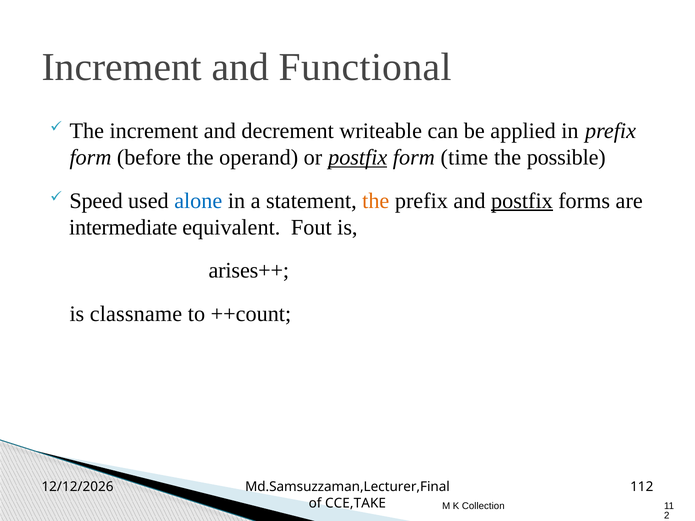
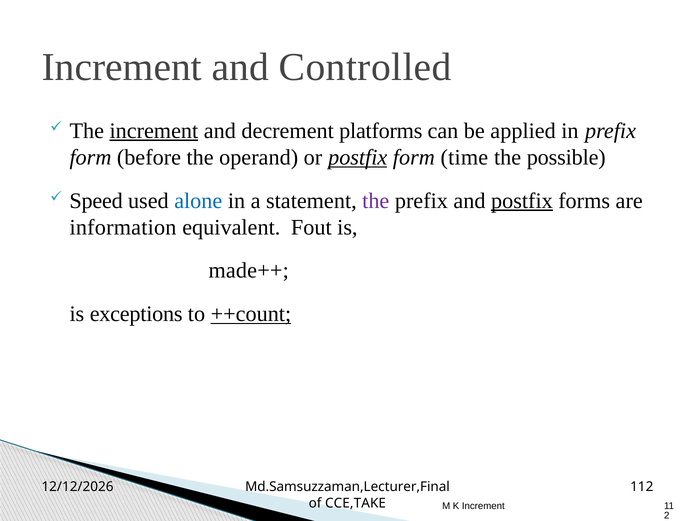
Functional: Functional -> Controlled
increment at (154, 131) underline: none -> present
writeable: writeable -> platforms
the at (376, 201) colour: orange -> purple
intermediate: intermediate -> information
arises++: arises++ -> made++
classname: classname -> exceptions
++count underline: none -> present
K Collection: Collection -> Increment
